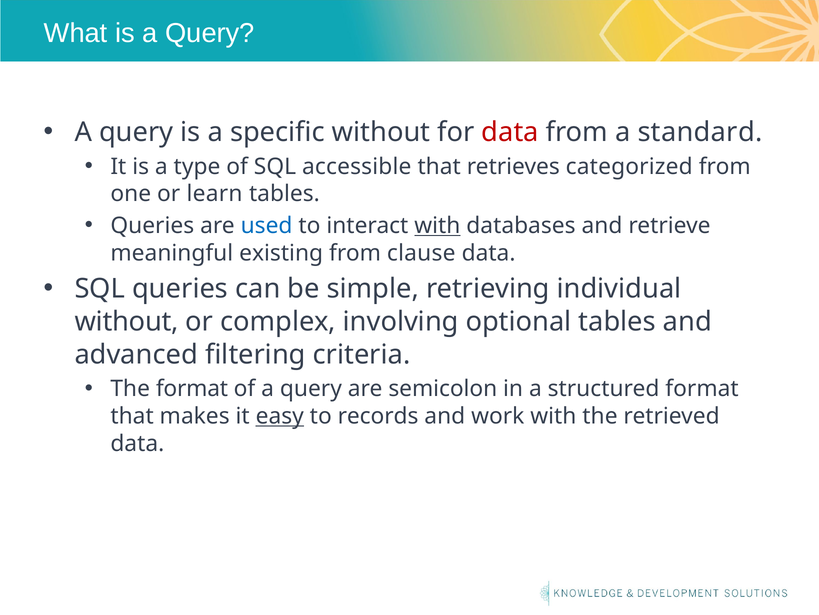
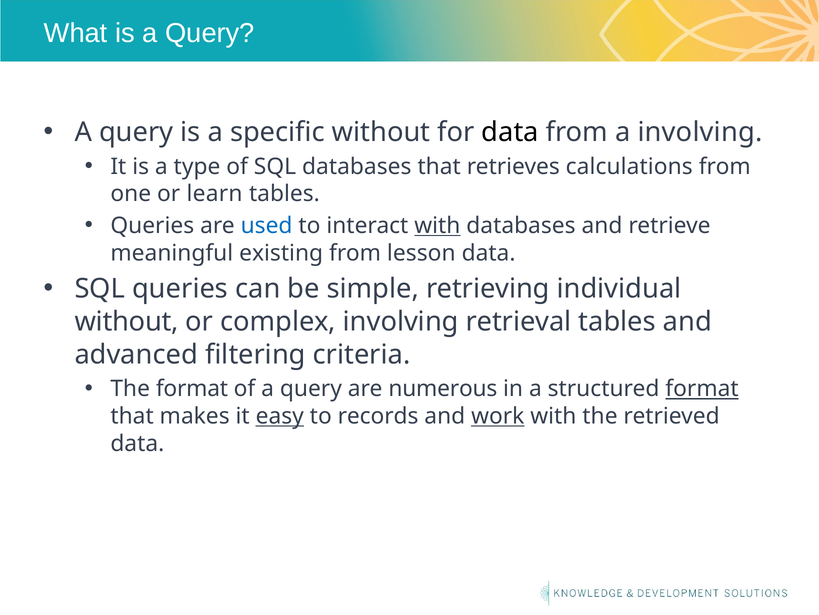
data at (510, 132) colour: red -> black
a standard: standard -> involving
SQL accessible: accessible -> databases
categorized: categorized -> calculations
clause: clause -> lesson
optional: optional -> retrieval
semicolon: semicolon -> numerous
format at (702, 388) underline: none -> present
work underline: none -> present
